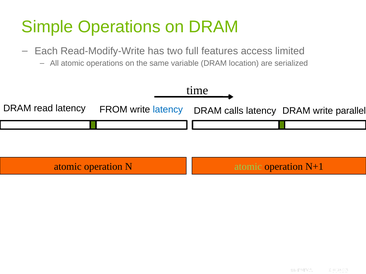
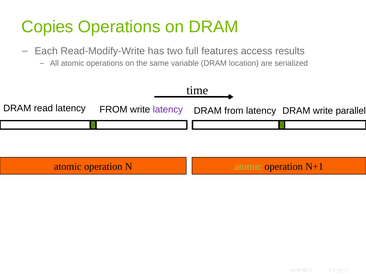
Simple: Simple -> Copies
limited: limited -> results
DRAM calls: calls -> from
latency at (168, 110) colour: blue -> purple
